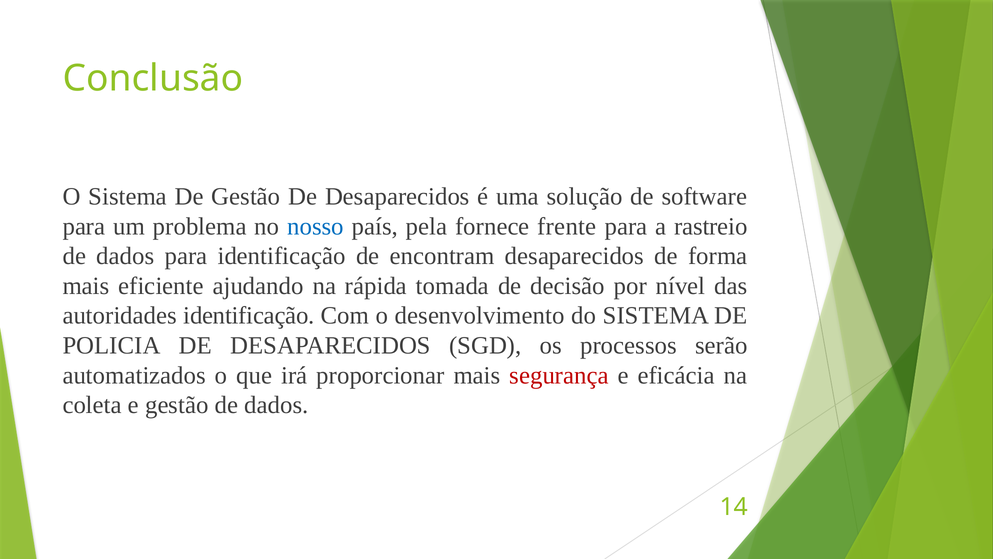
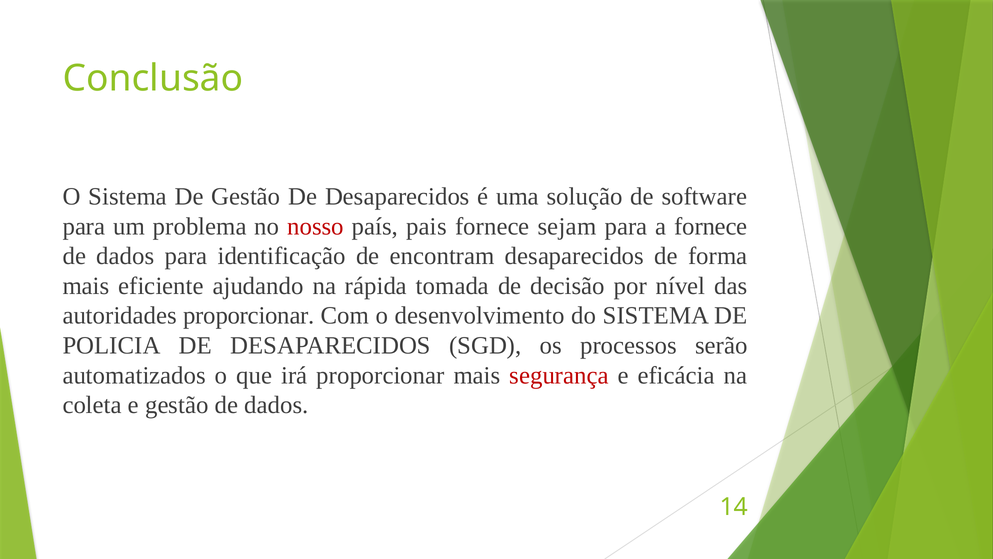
nosso colour: blue -> red
pela: pela -> pais
frente: frente -> sejam
a rastreio: rastreio -> fornece
autoridades identificação: identificação -> proporcionar
